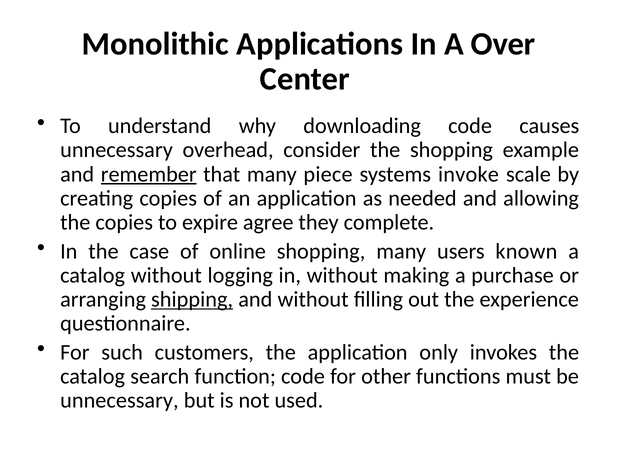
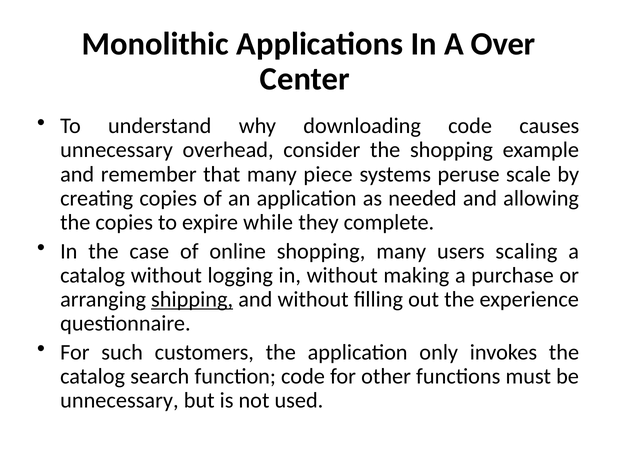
remember underline: present -> none
invoke: invoke -> peruse
agree: agree -> while
known: known -> scaling
